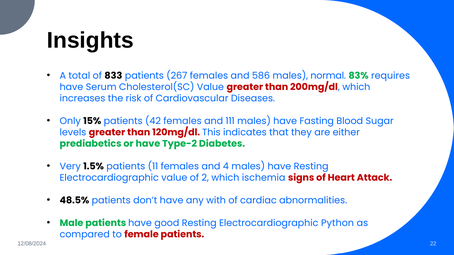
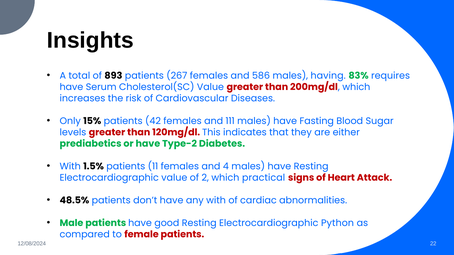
833: 833 -> 893
normal: normal -> having
Very at (70, 167): Very -> With
ischemia: ischemia -> practical
